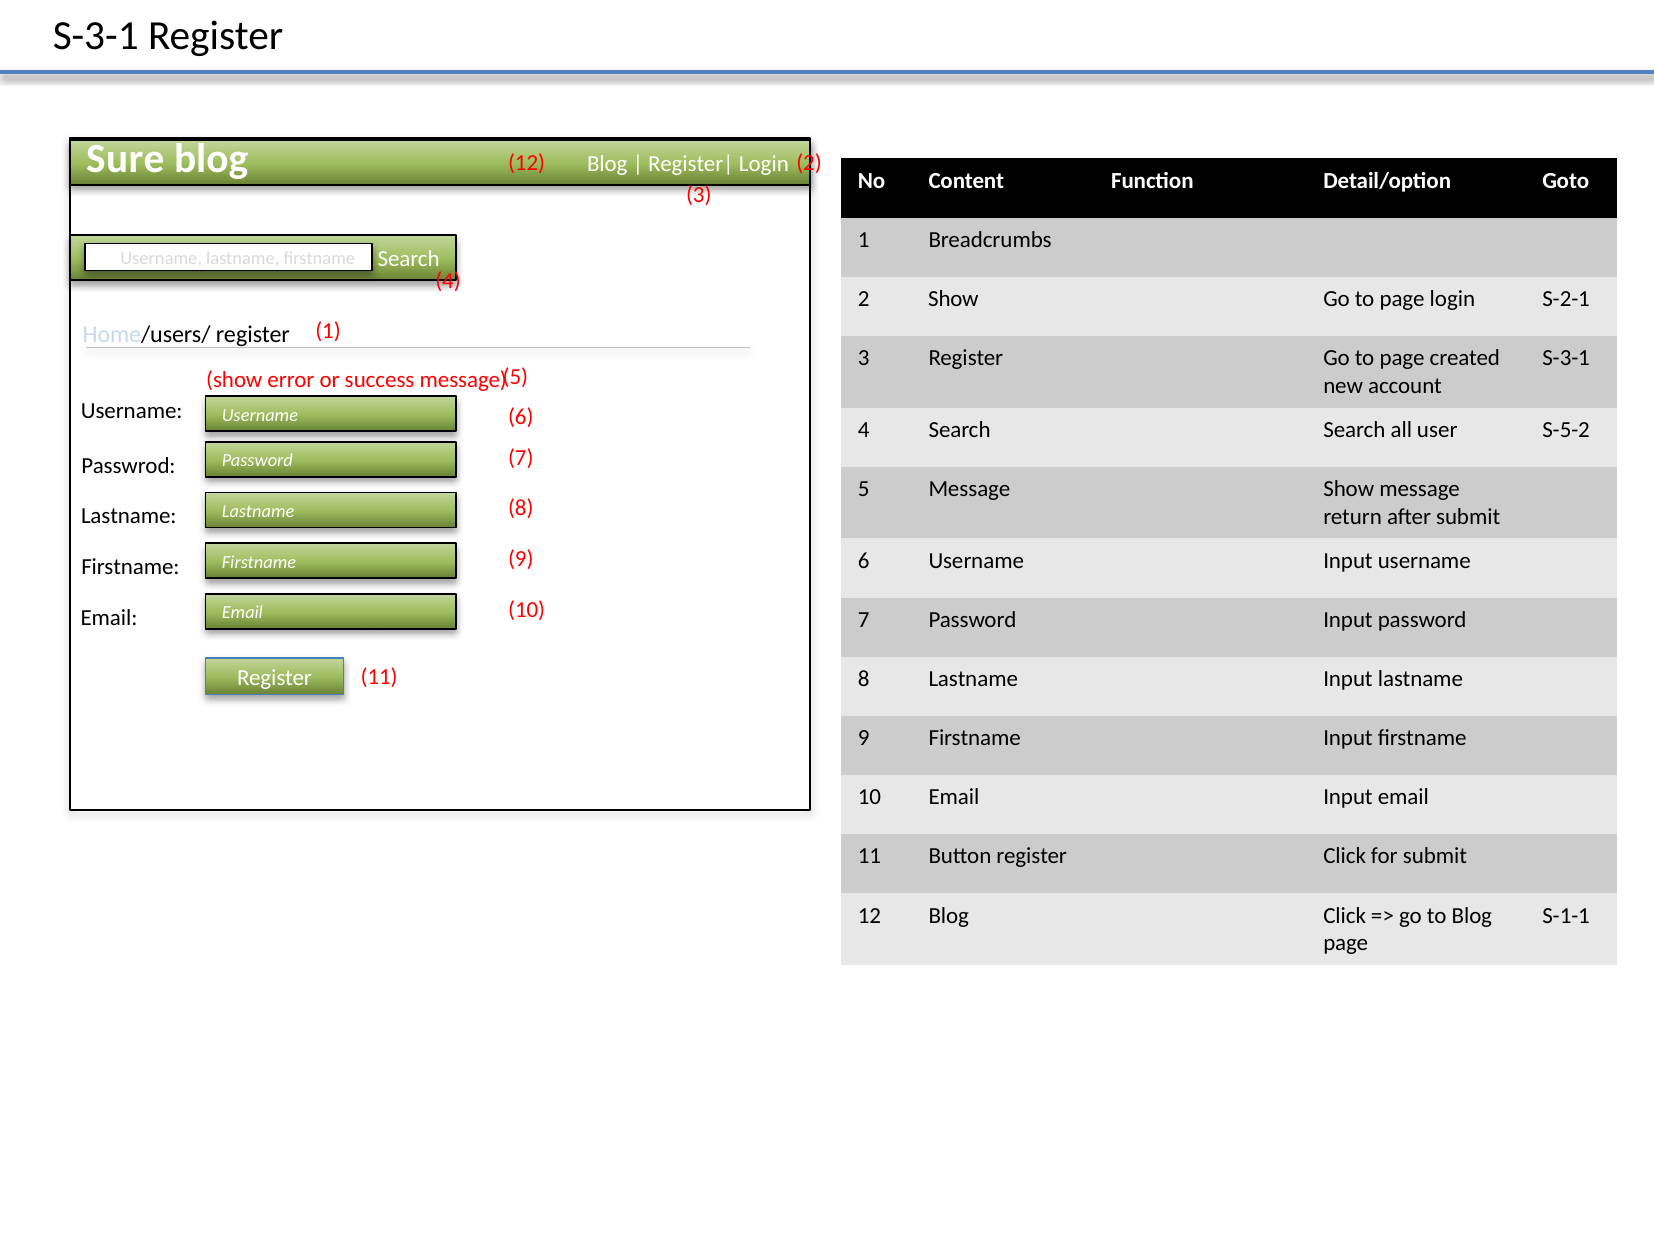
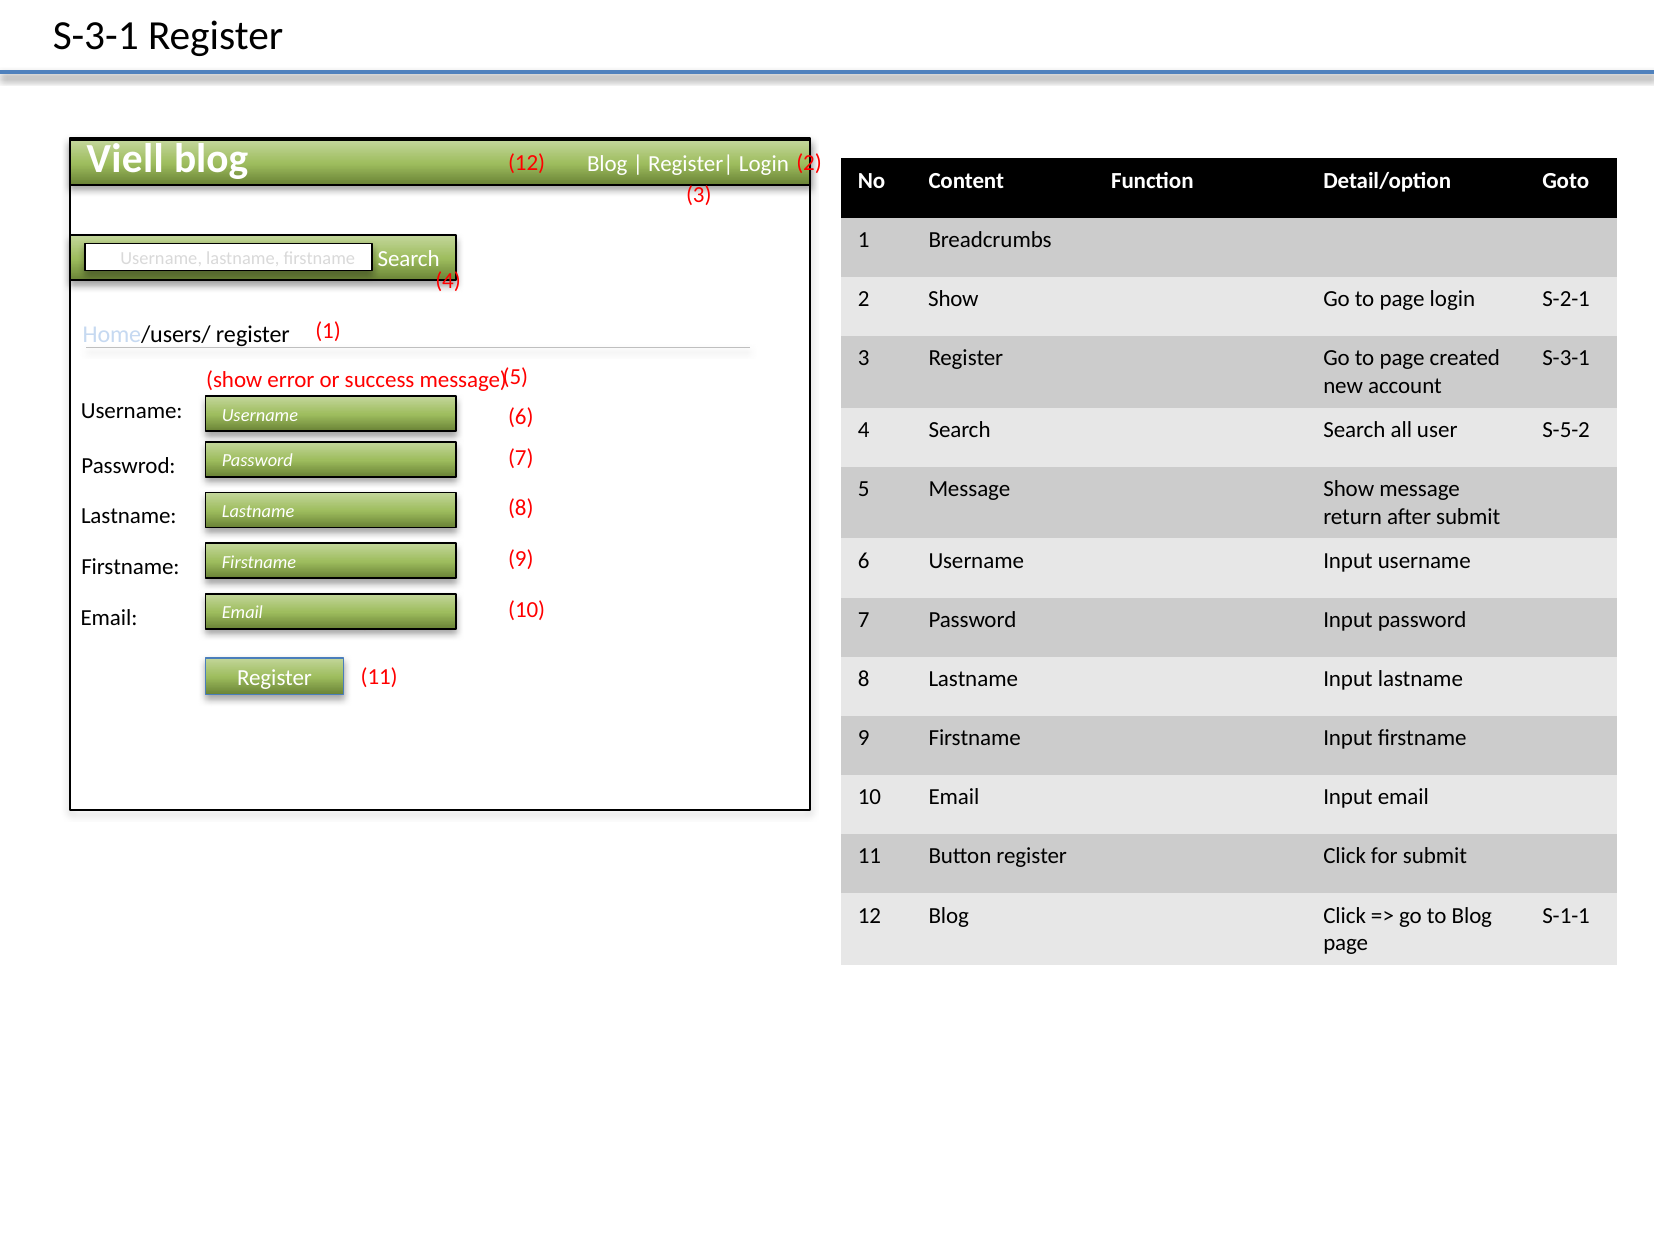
Sure: Sure -> Viell
